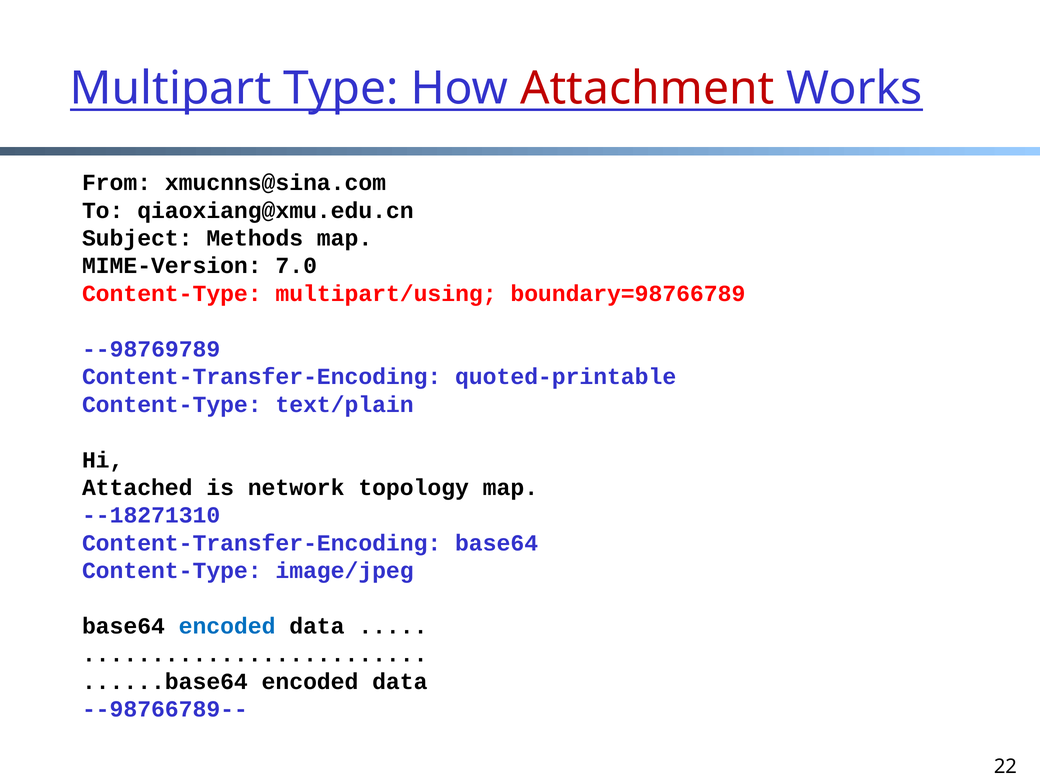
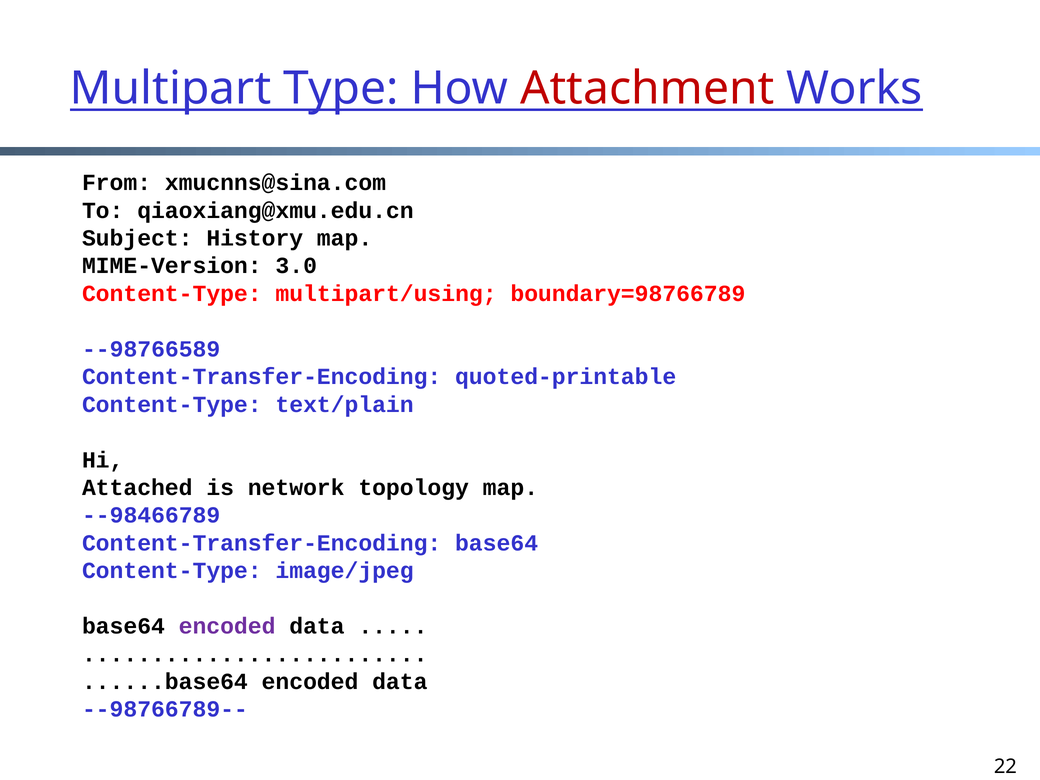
Methods: Methods -> History
7.0: 7.0 -> 3.0
--98769789: --98769789 -> --98766589
--18271310: --18271310 -> --98466789
encoded at (227, 626) colour: blue -> purple
